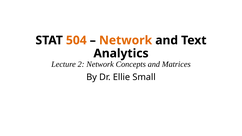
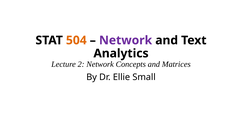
Network at (126, 40) colour: orange -> purple
